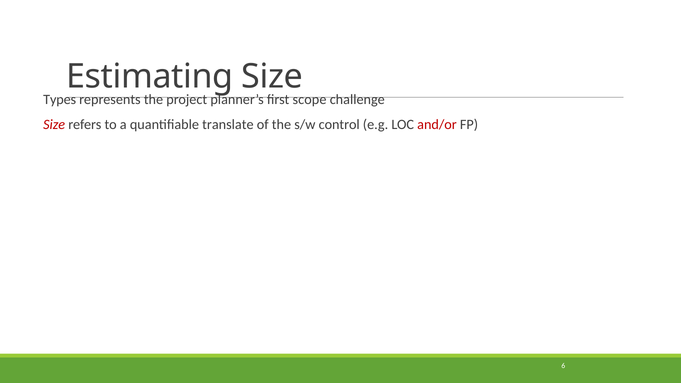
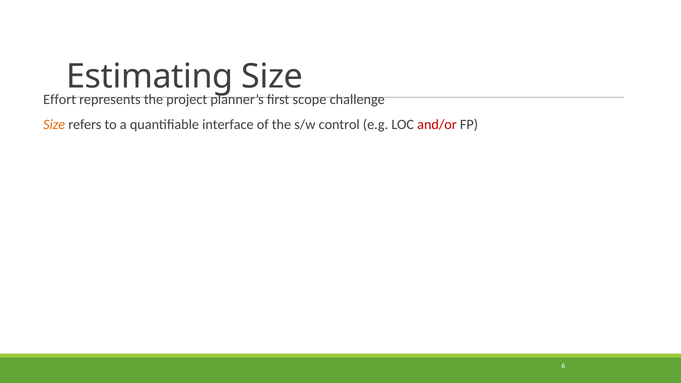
Types: Types -> Effort
Size at (54, 125) colour: red -> orange
translate: translate -> interface
